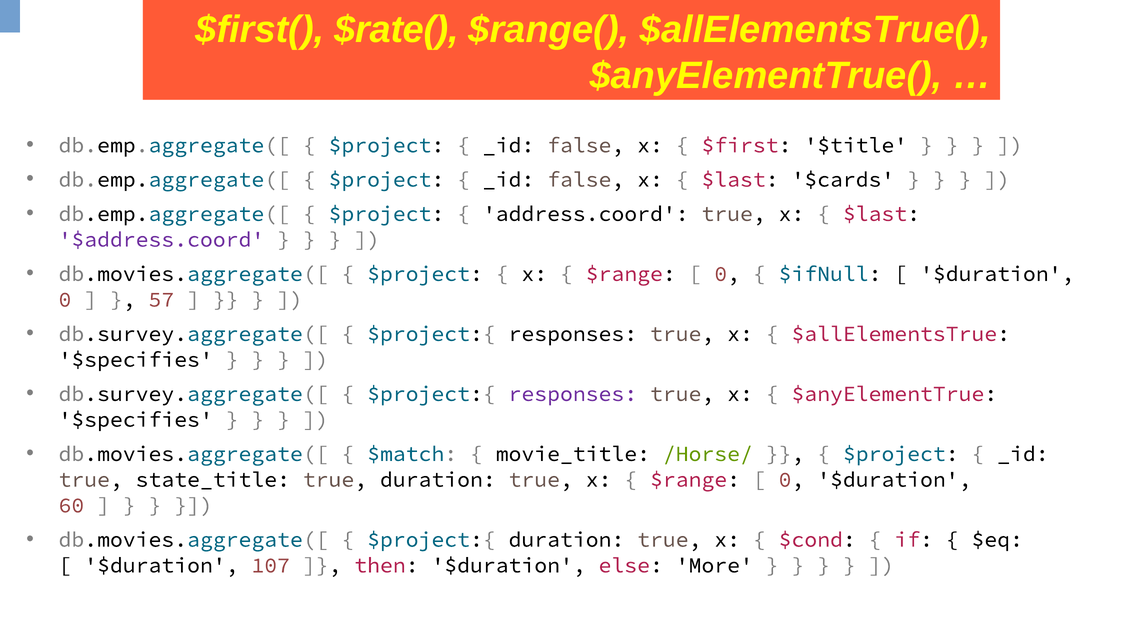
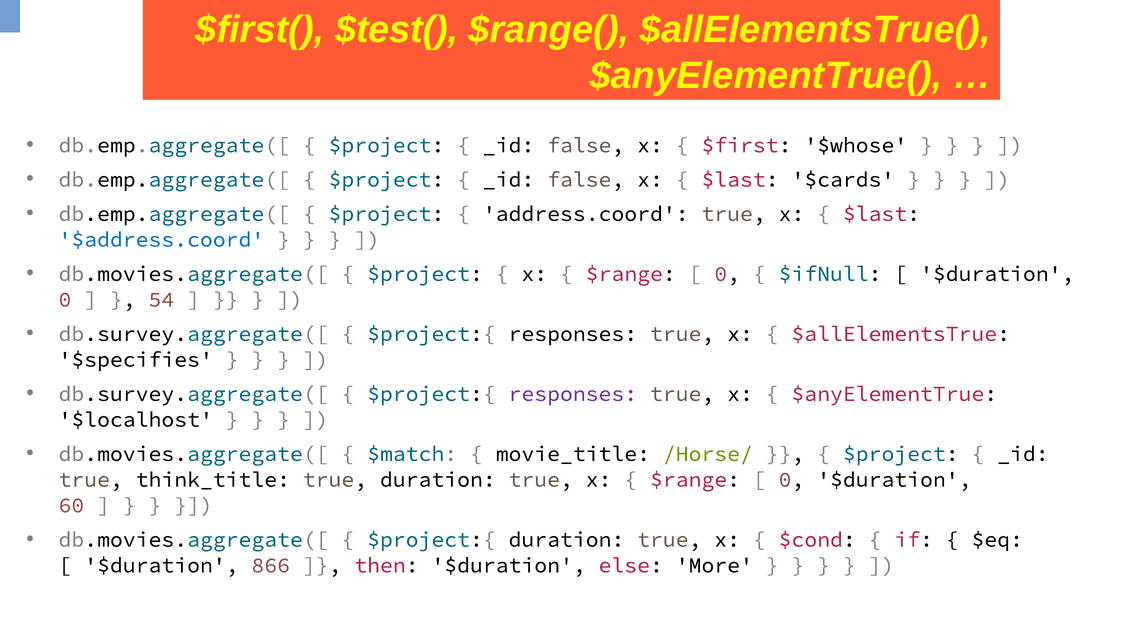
$rate(: $rate( -> $test(
$title: $title -> $whose
$address.coord colour: purple -> blue
57: 57 -> 54
$specifies at (136, 420): $specifies -> $localhost
state_title: state_title -> think_title
107: 107 -> 866
